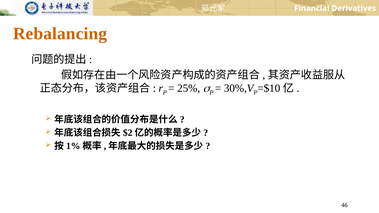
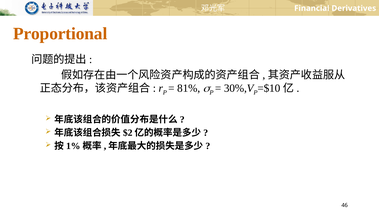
Rebalancing: Rebalancing -> Proportional
25%: 25% -> 81%
